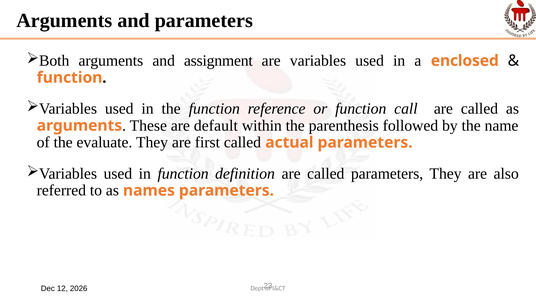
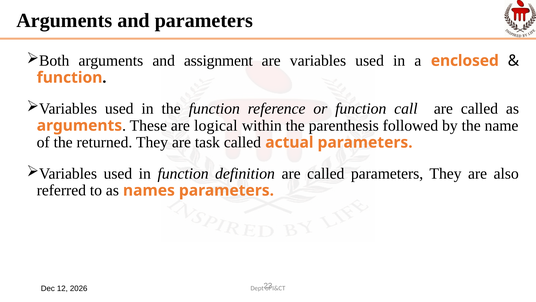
default: default -> logical
evaluate: evaluate -> returned
first: first -> task
